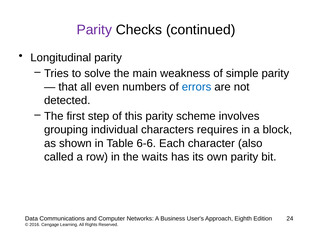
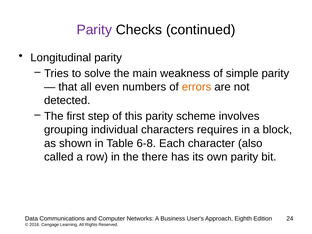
errors colour: blue -> orange
6-6: 6-6 -> 6-8
waits: waits -> there
